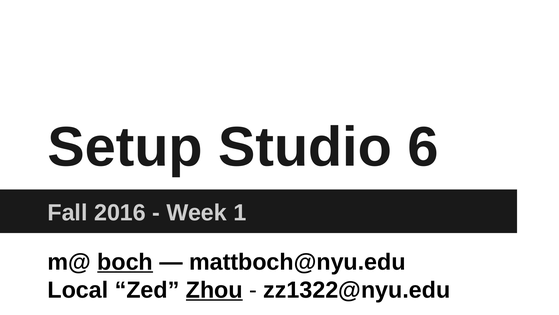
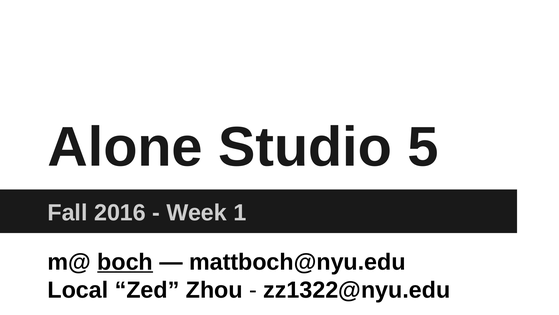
Setup: Setup -> Alone
6: 6 -> 5
Zhou underline: present -> none
